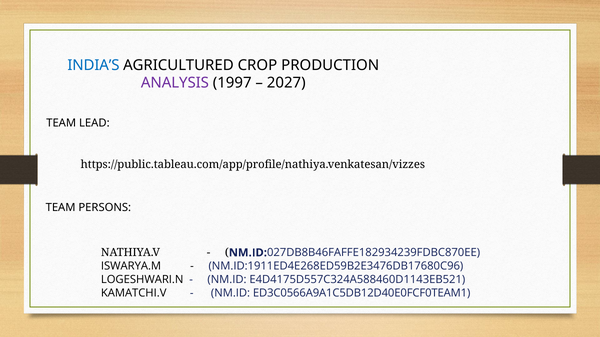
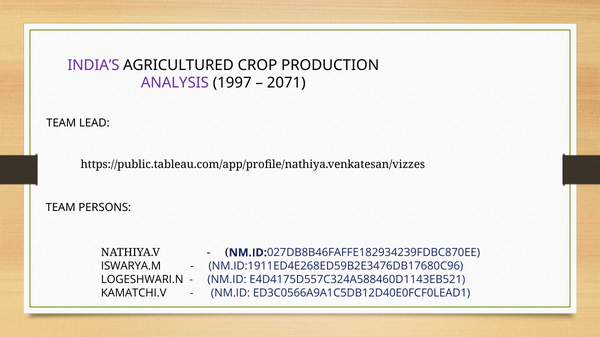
INDIA’S colour: blue -> purple
2027: 2027 -> 2071
ED3C0566A9A1C5DB12D40E0FCF0TEAM1: ED3C0566A9A1C5DB12D40E0FCF0TEAM1 -> ED3C0566A9A1C5DB12D40E0FCF0LEAD1
